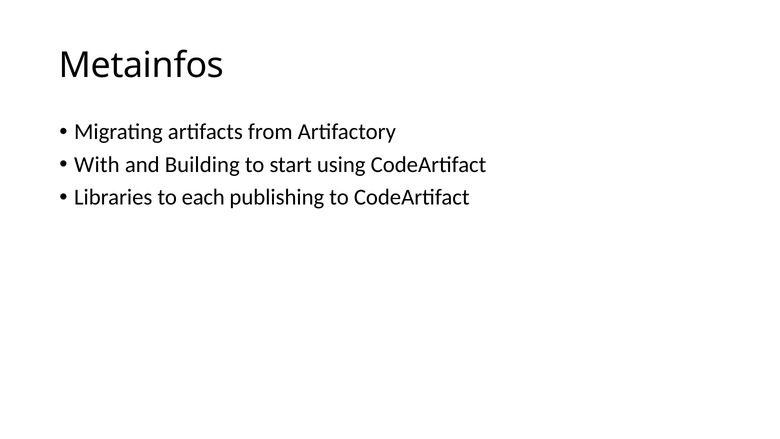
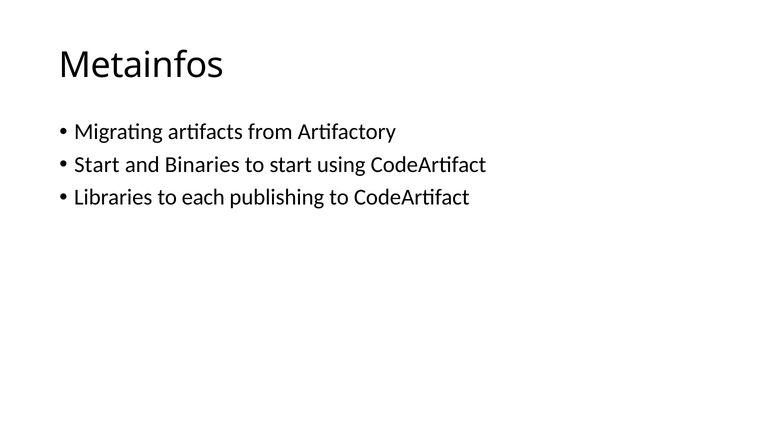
With at (97, 165): With -> Start
Building: Building -> Binaries
